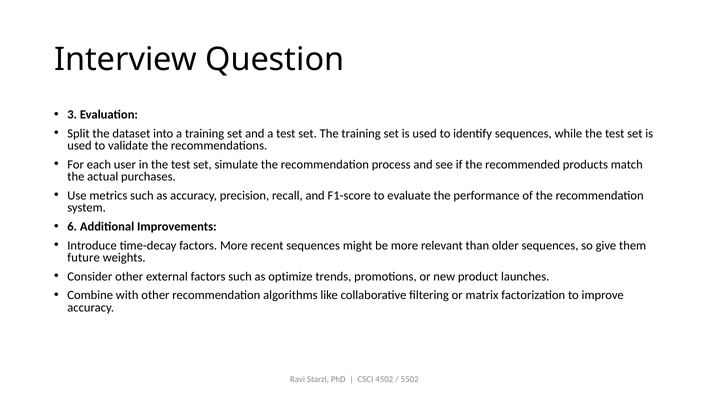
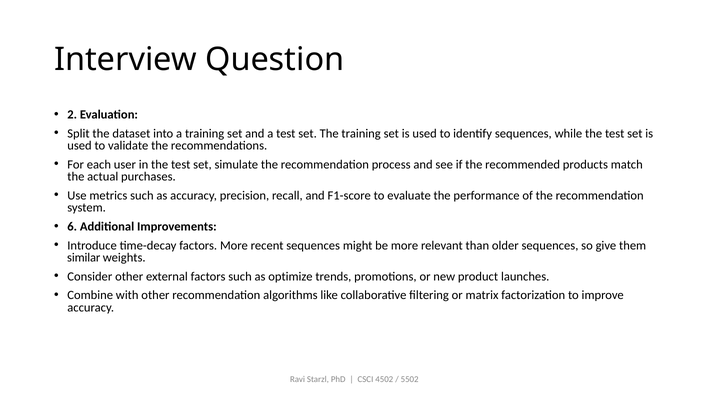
3: 3 -> 2
future: future -> similar
